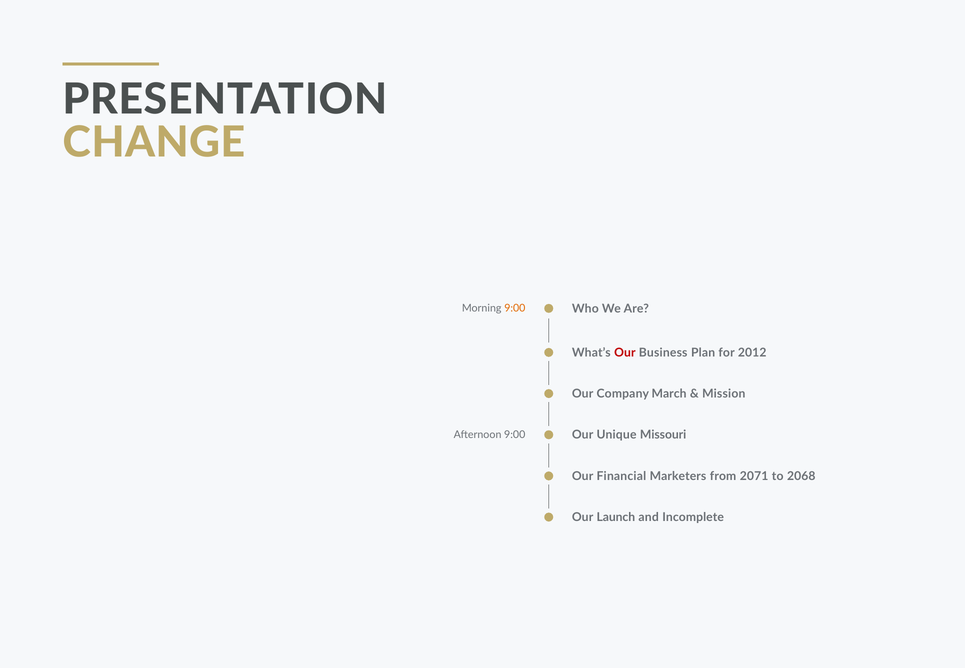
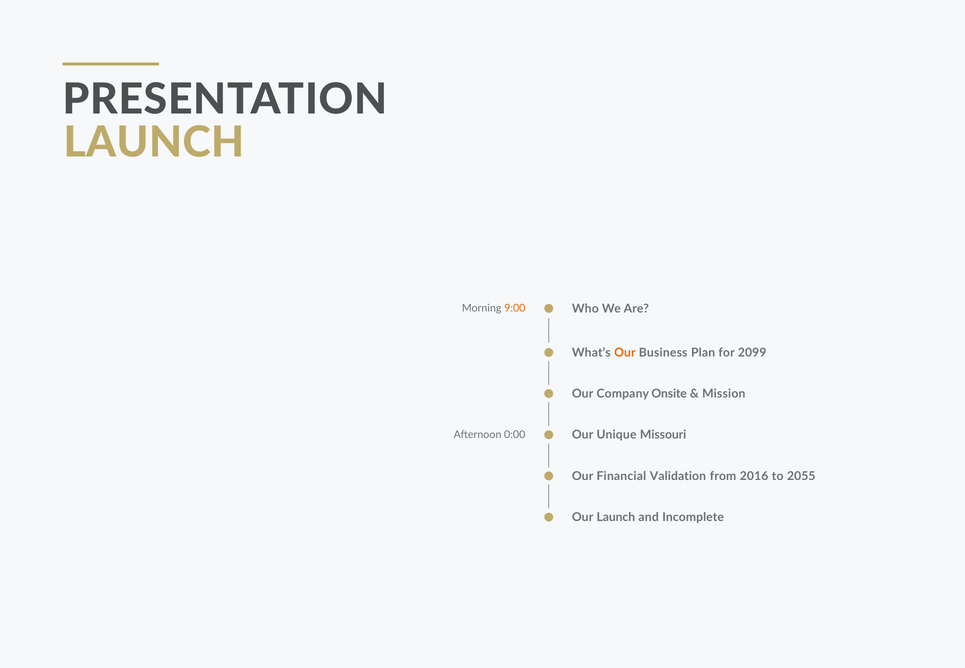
CHANGE at (154, 143): CHANGE -> LAUNCH
Our at (625, 353) colour: red -> orange
2012: 2012 -> 2099
March: March -> Onsite
Afternoon 9:00: 9:00 -> 0:00
Marketers: Marketers -> Validation
2071: 2071 -> 2016
2068: 2068 -> 2055
